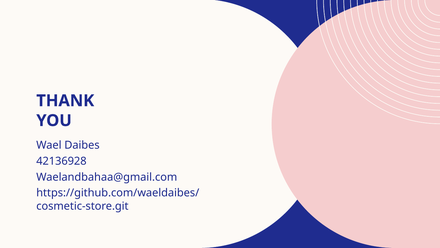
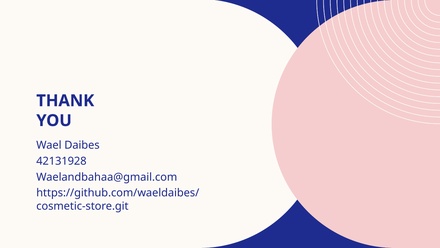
42136928: 42136928 -> 42131928
